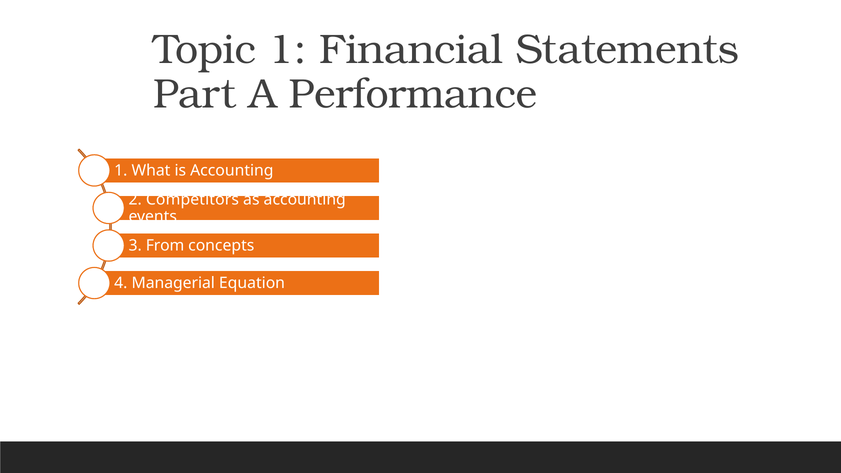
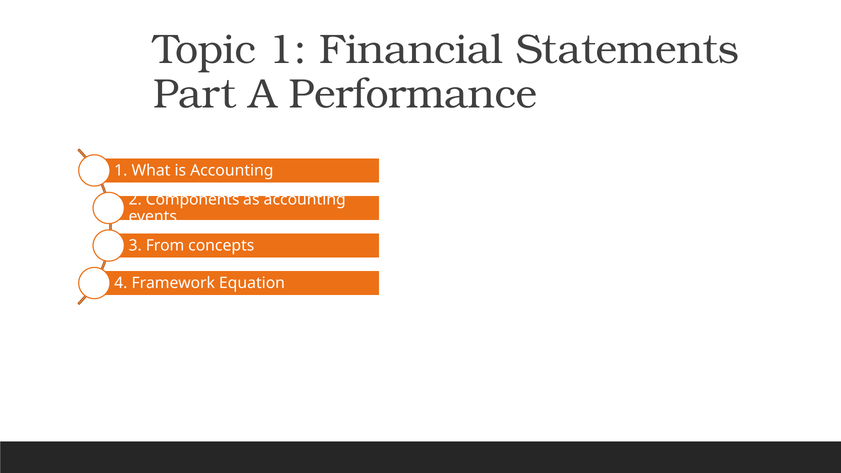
Competitors: Competitors -> Components
Managerial: Managerial -> Framework
